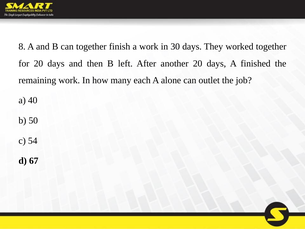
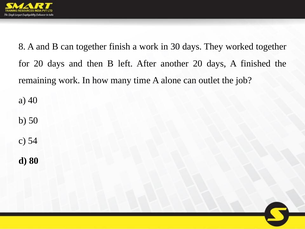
each: each -> time
67: 67 -> 80
